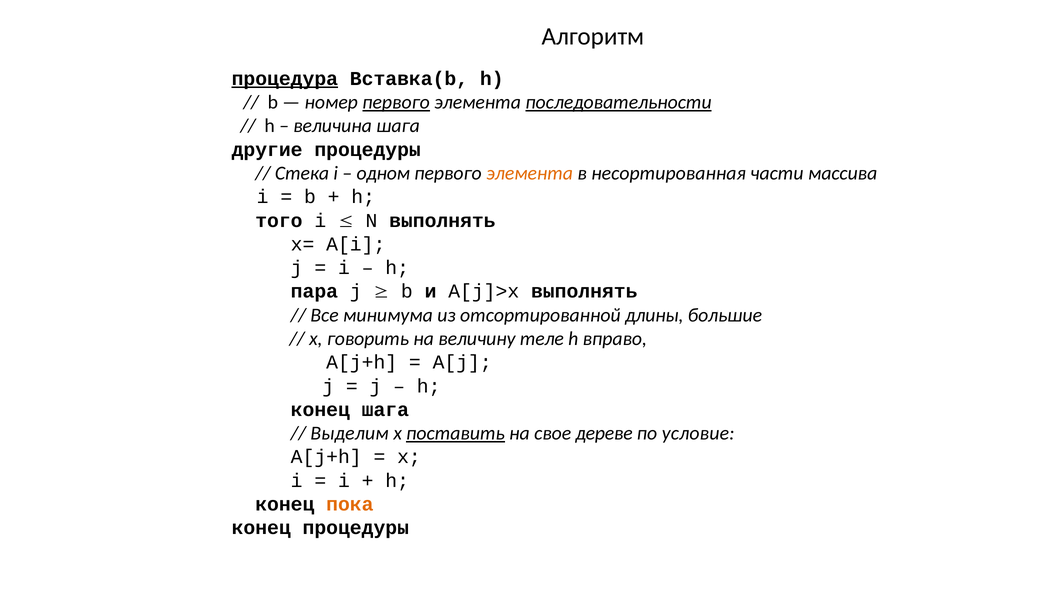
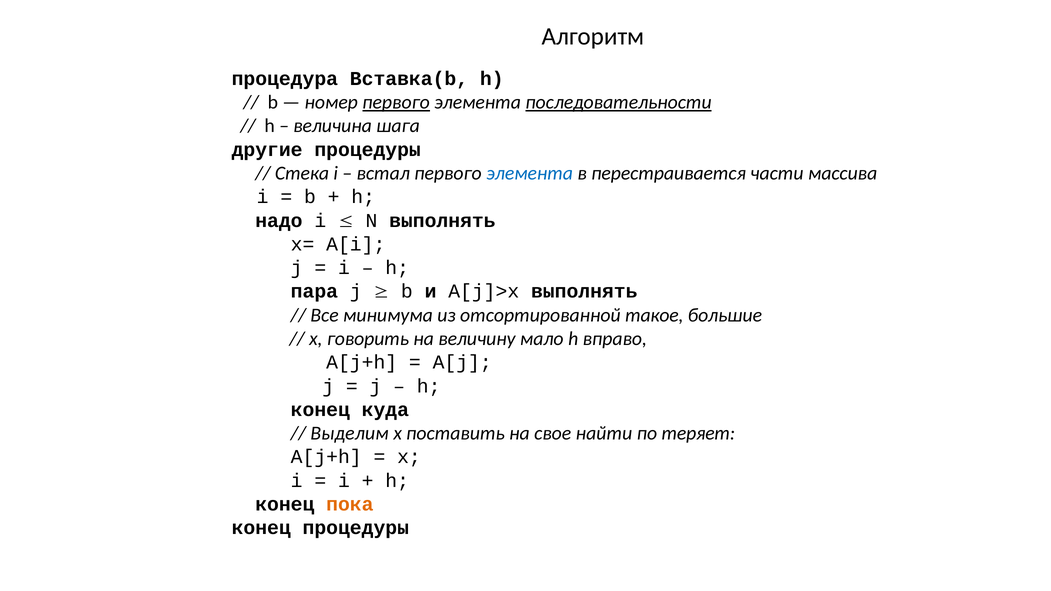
процедура underline: present -> none
одном: одном -> встал
элемента at (530, 173) colour: orange -> blue
несортированная: несортированная -> перестраивается
того: того -> надо
длины: длины -> такое
теле: теле -> мало
конец шага: шага -> куда
поставить underline: present -> none
дереве: дереве -> найти
условие: условие -> теряет
